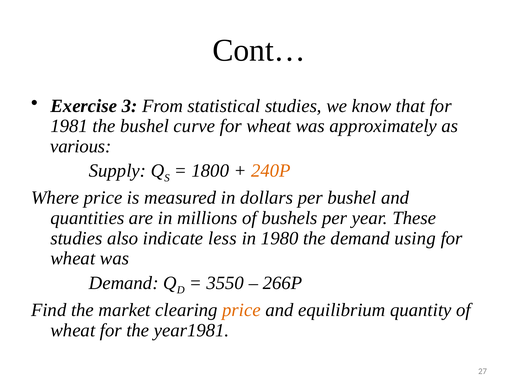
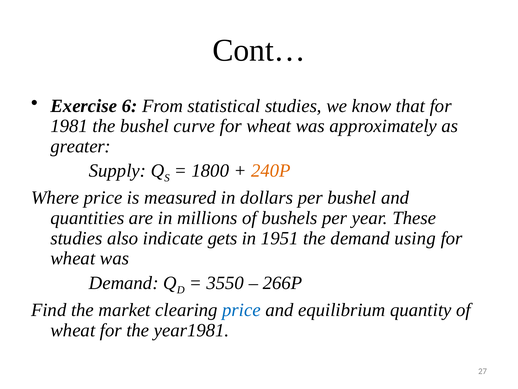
3: 3 -> 6
various: various -> greater
less: less -> gets
1980: 1980 -> 1951
price at (241, 310) colour: orange -> blue
